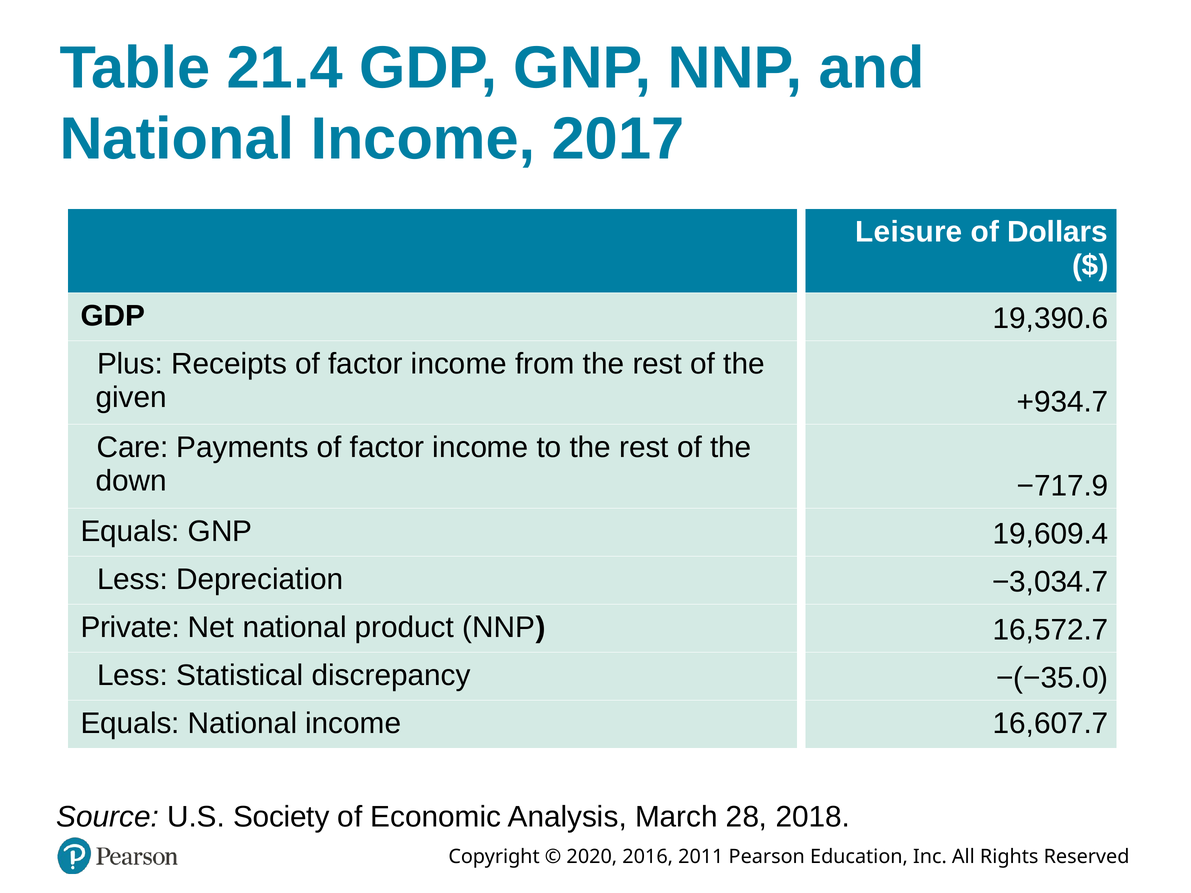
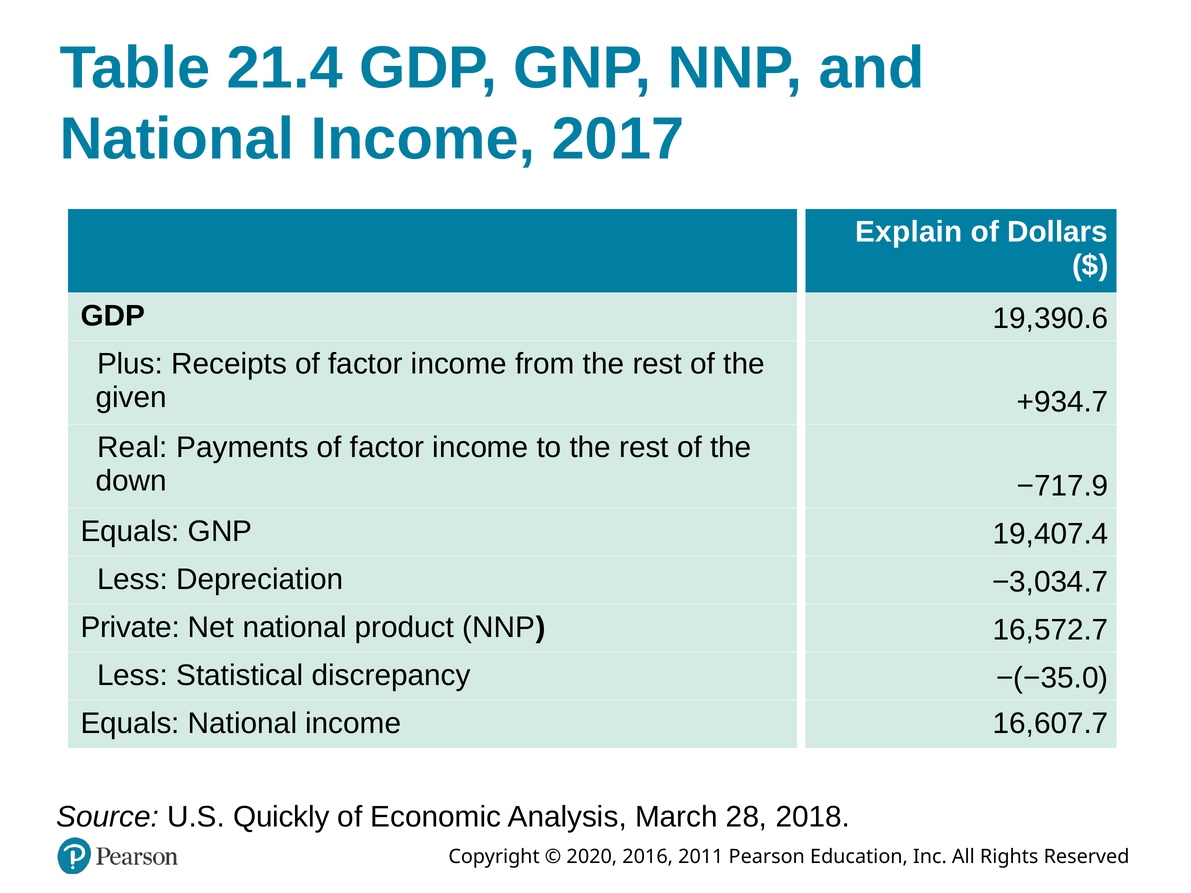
Leisure: Leisure -> Explain
Care: Care -> Real
19,609.4: 19,609.4 -> 19,407.4
Society: Society -> Quickly
